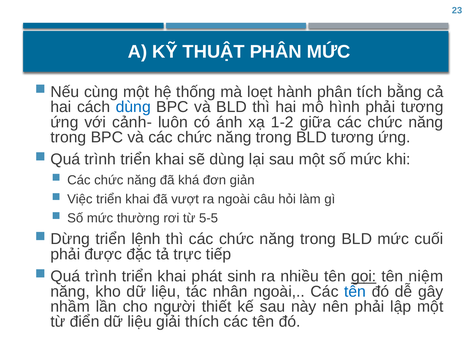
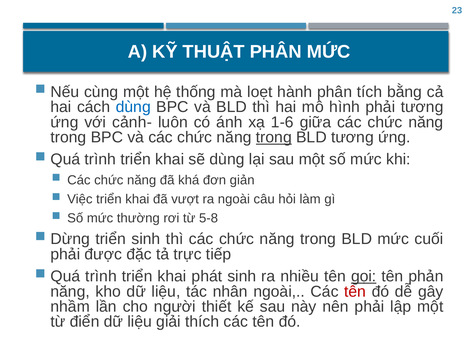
1-2: 1-2 -> 1-6
trong at (274, 137) underline: none -> present
5-5: 5-5 -> 5-8
triển lệnh: lệnh -> sinh
niệm: niệm -> phản
tên at (355, 292) colour: blue -> red
